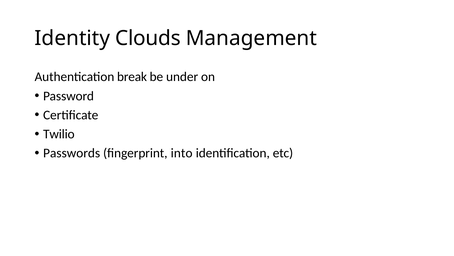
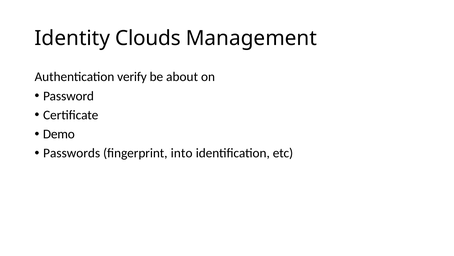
break: break -> verify
under: under -> about
Twilio: Twilio -> Demo
